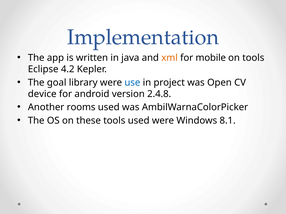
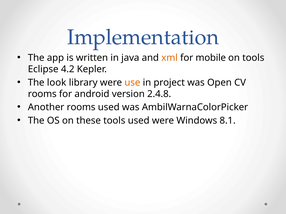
goal: goal -> look
use colour: blue -> orange
device at (42, 94): device -> rooms
